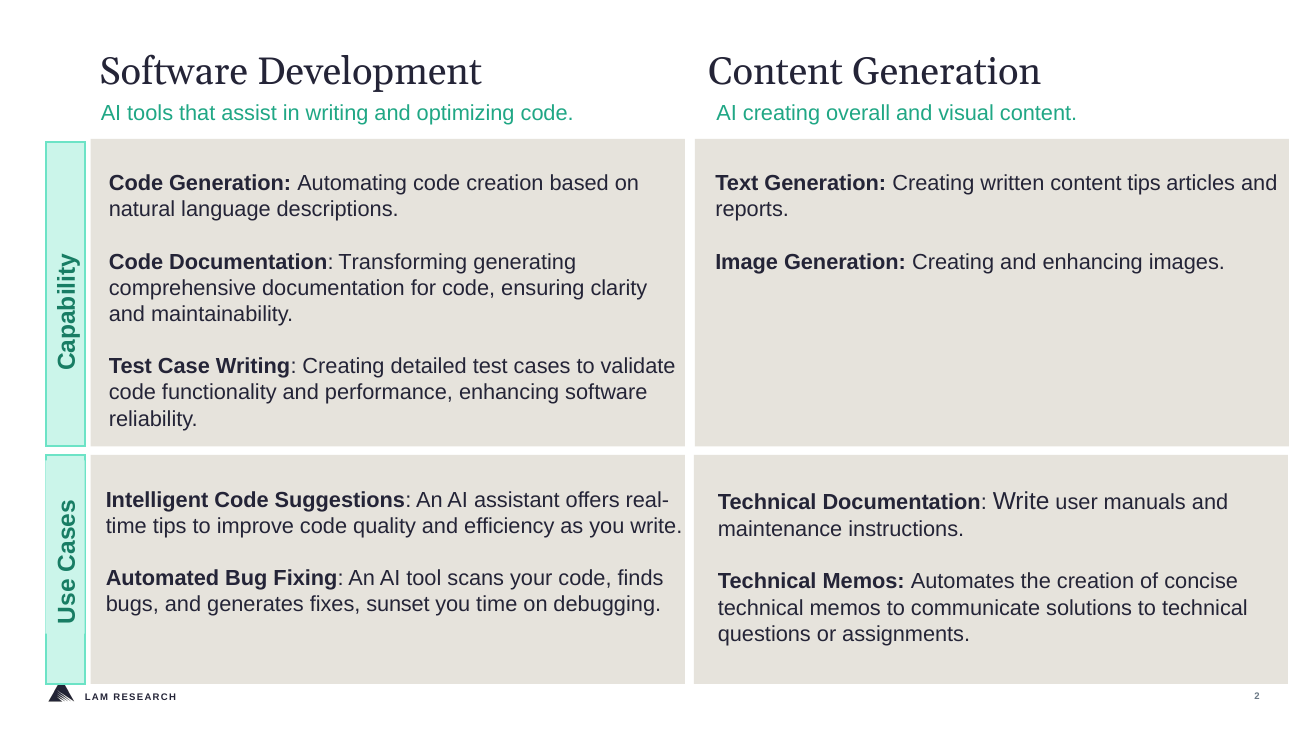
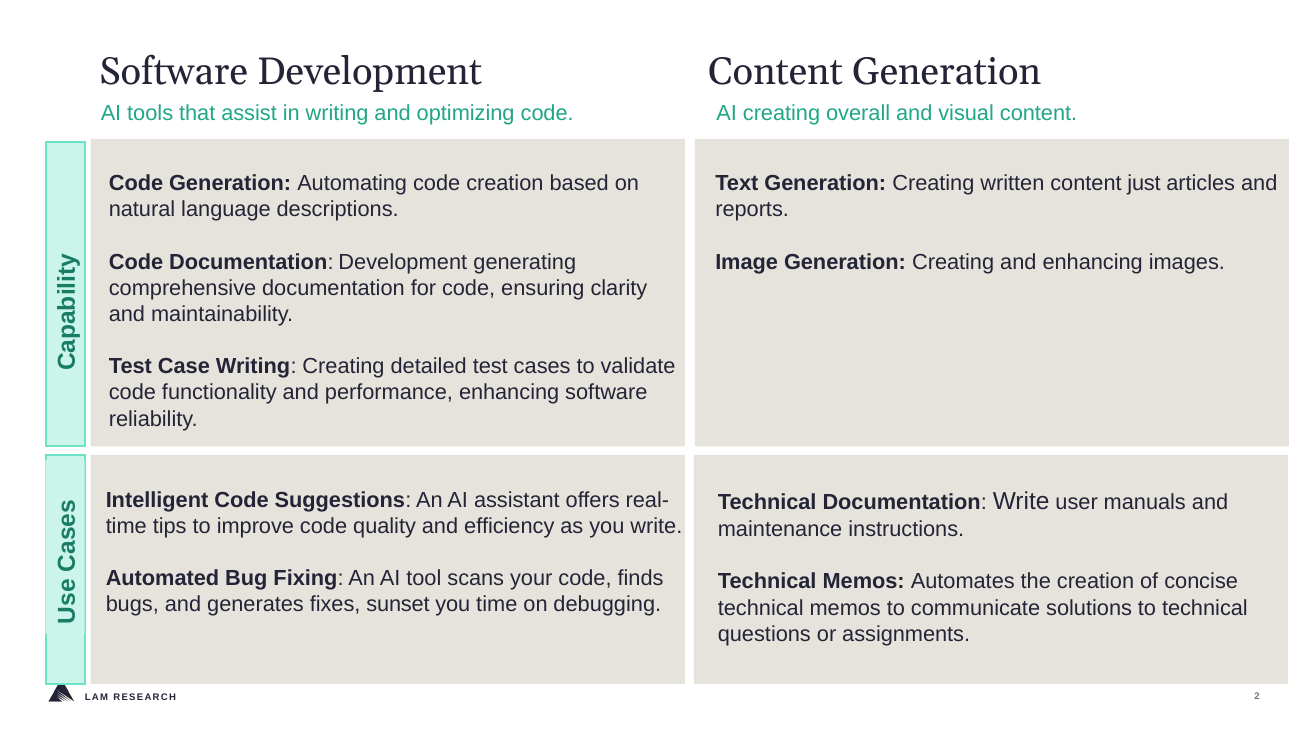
content tips: tips -> just
Documentation Transforming: Transforming -> Development
